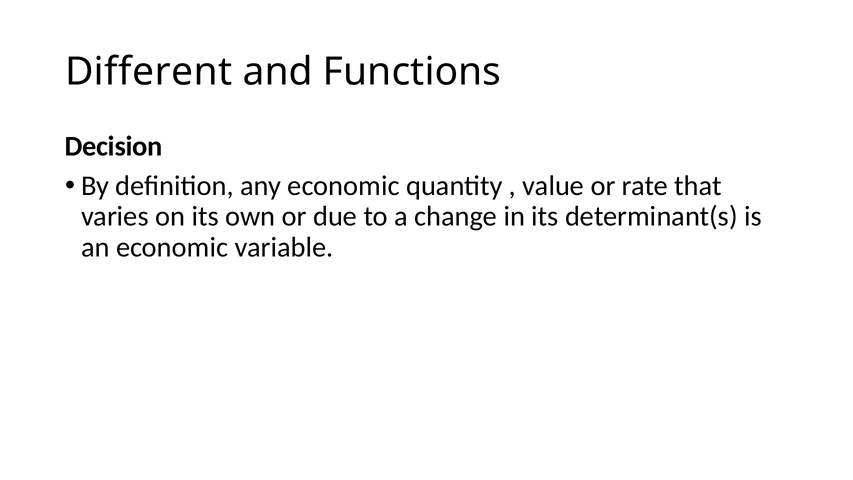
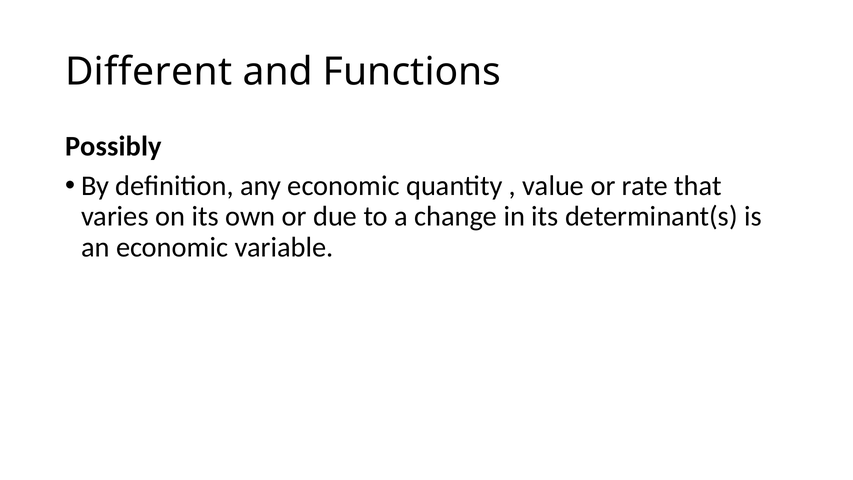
Decision: Decision -> Possibly
